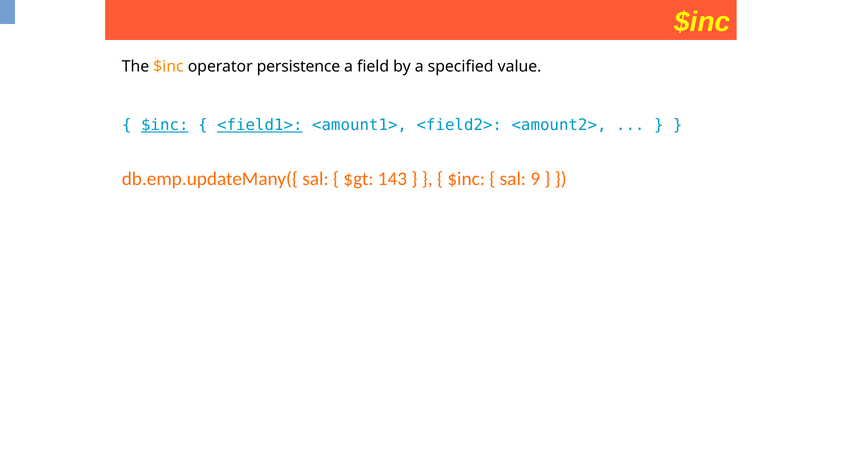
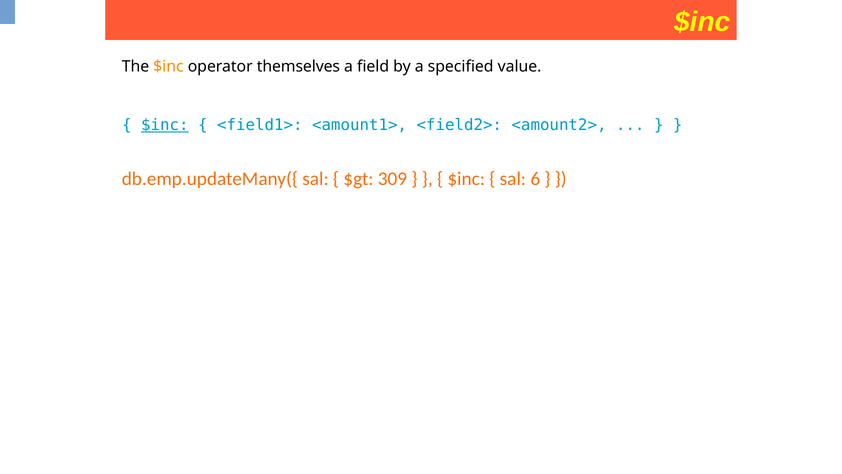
persistence: persistence -> themselves
<field1> underline: present -> none
143: 143 -> 309
9: 9 -> 6
